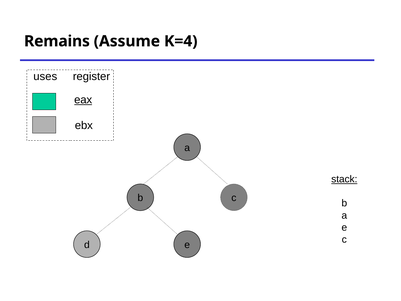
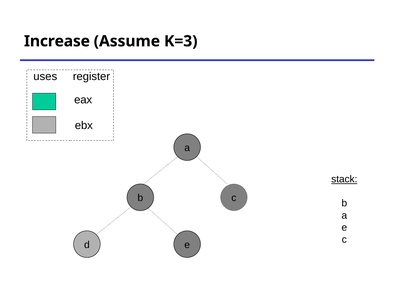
Remains: Remains -> Increase
K=4: K=4 -> K=3
eax underline: present -> none
